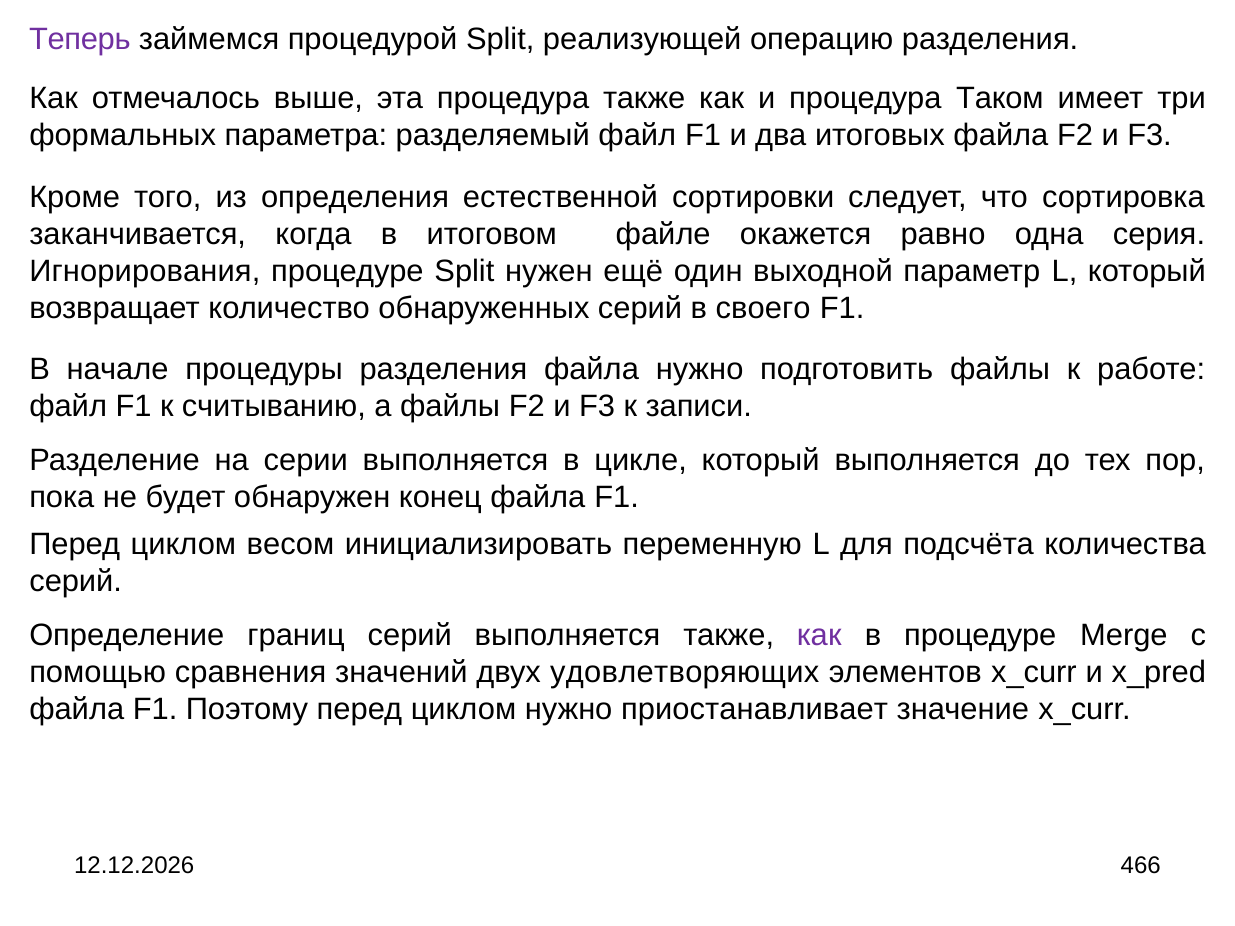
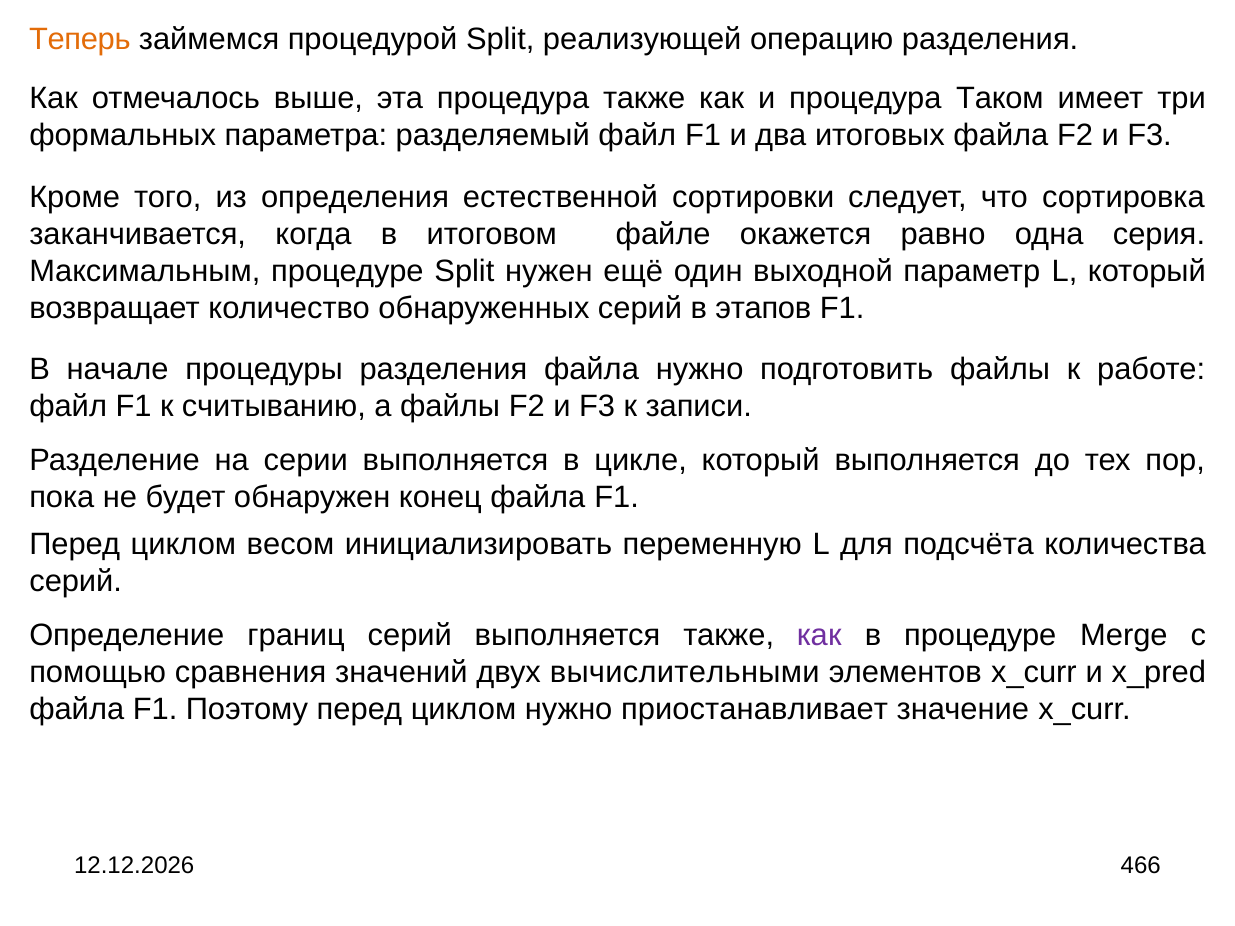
Теперь colour: purple -> orange
Игнорирования: Игнорирования -> Максимальным
своего: своего -> этапов
удовлетворяющих: удовлетворяющих -> вычислительными
